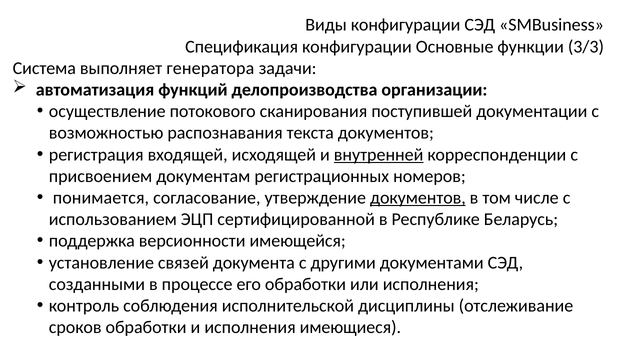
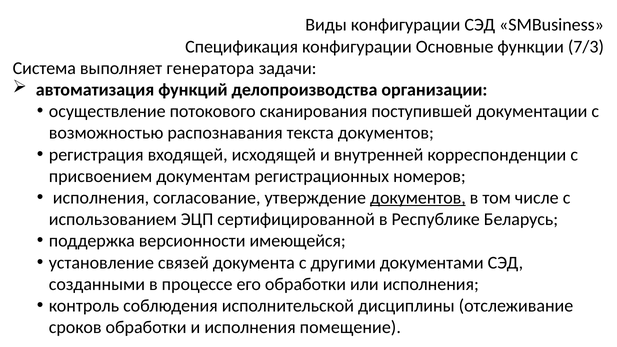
3/3: 3/3 -> 7/3
внутренней underline: present -> none
понимается at (101, 198): понимается -> исполнения
имеющиеся: имеющиеся -> помещение
